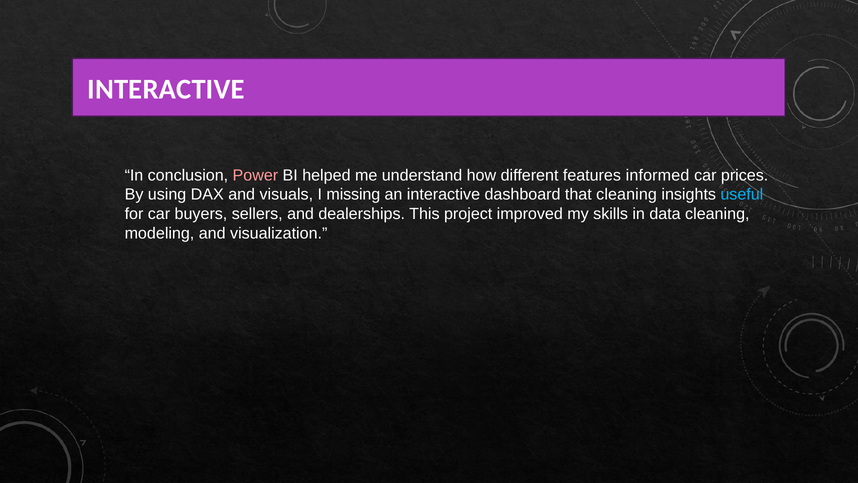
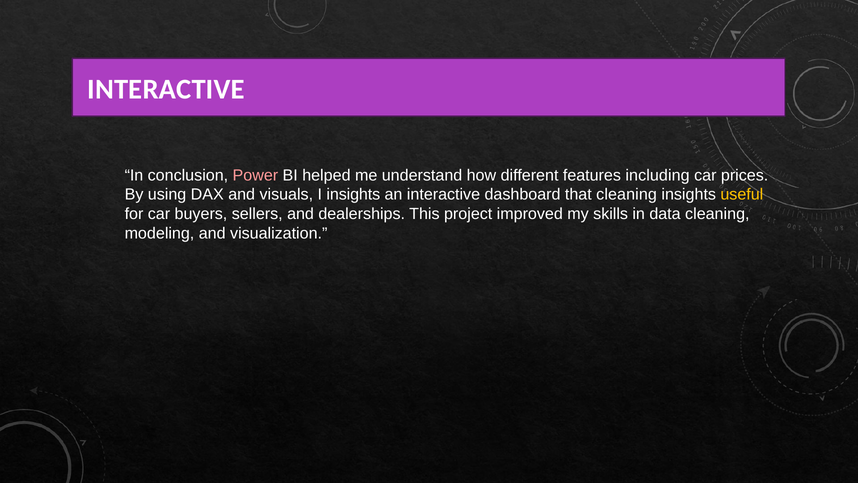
informed: informed -> including
I missing: missing -> insights
useful colour: light blue -> yellow
